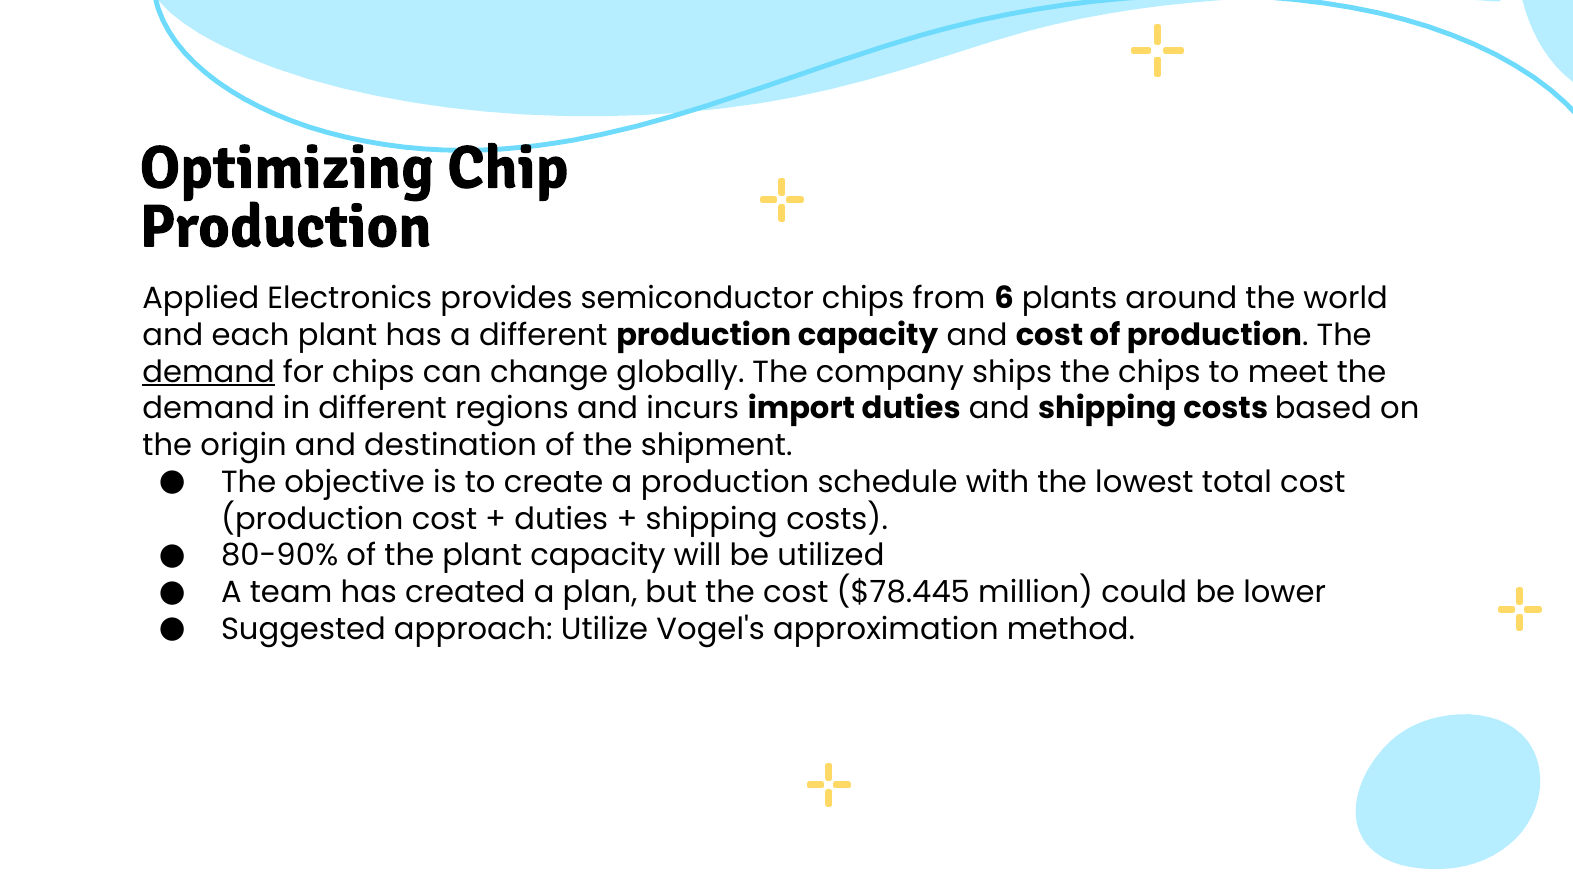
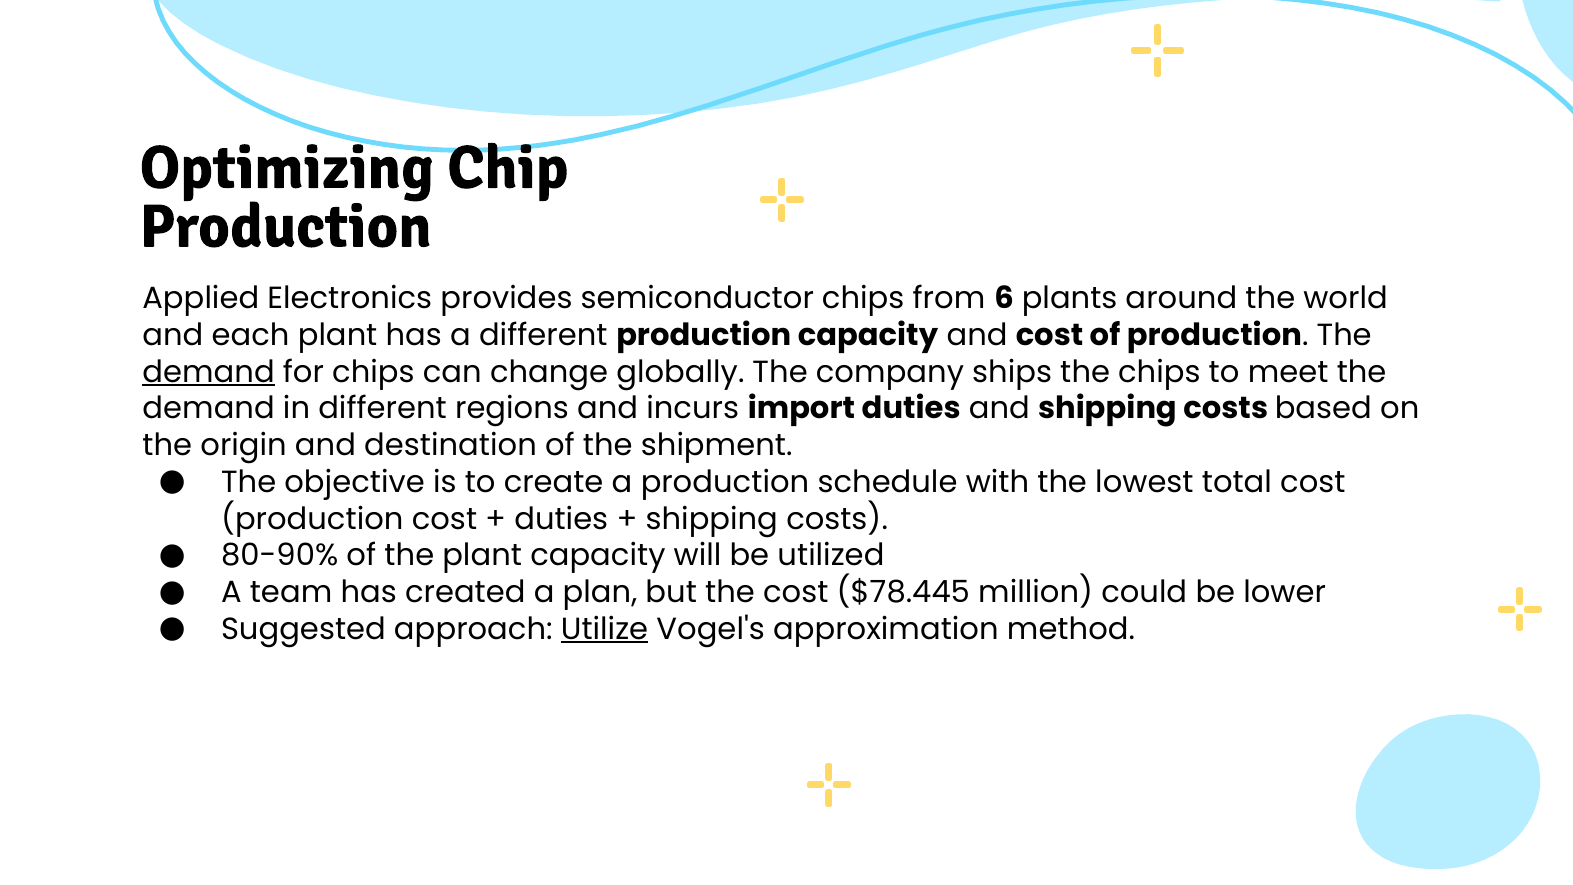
Utilize underline: none -> present
